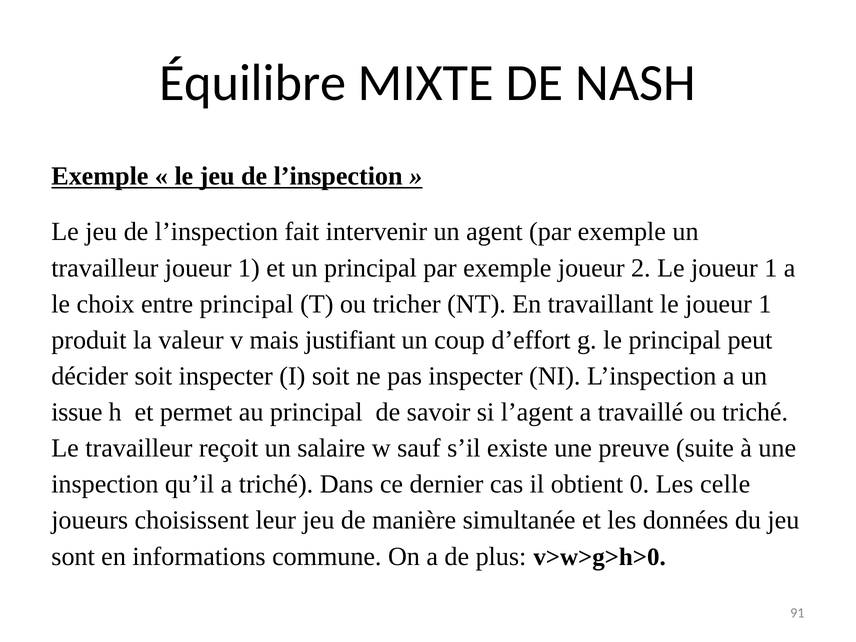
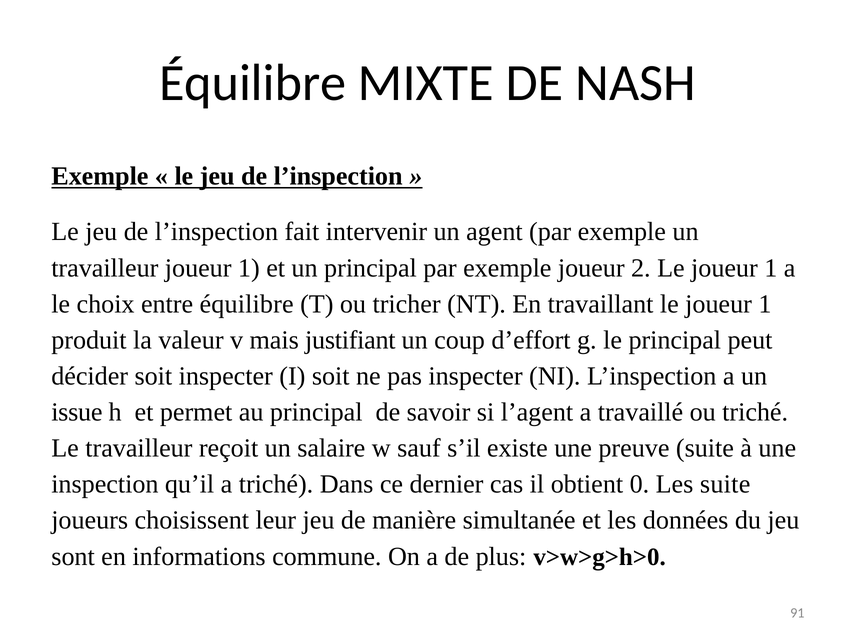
entre principal: principal -> équilibre
Les celle: celle -> suite
